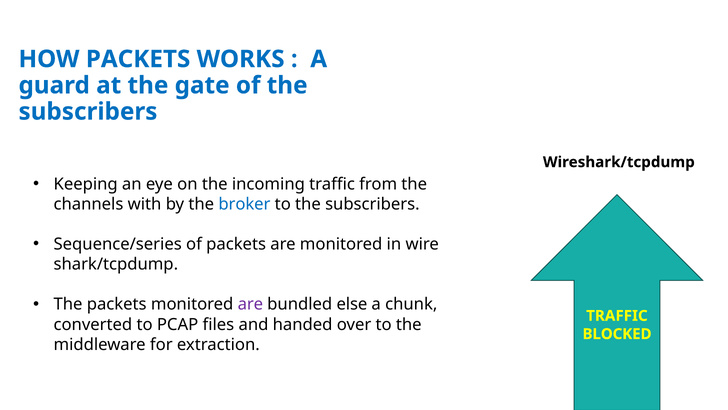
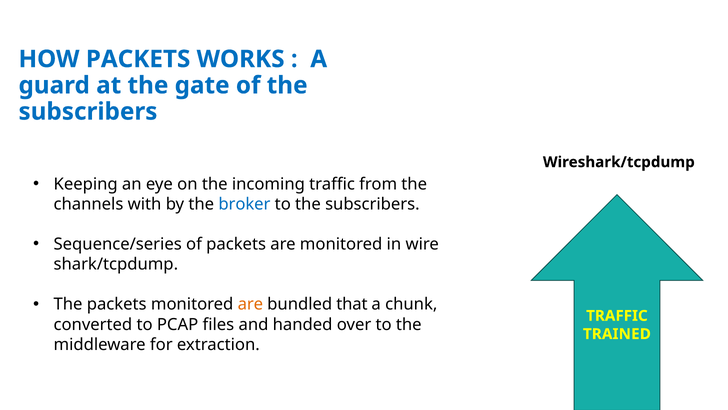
are at (250, 304) colour: purple -> orange
else: else -> that
BLOCKED: BLOCKED -> TRAINED
